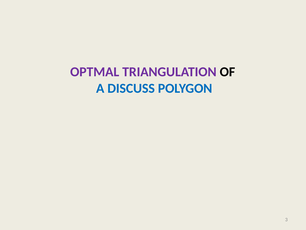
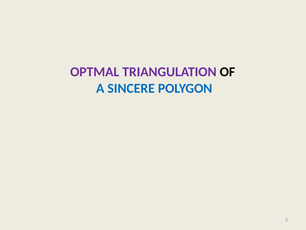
DISCUSS: DISCUSS -> SINCERE
